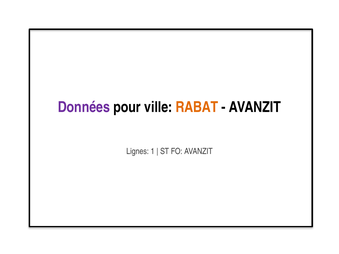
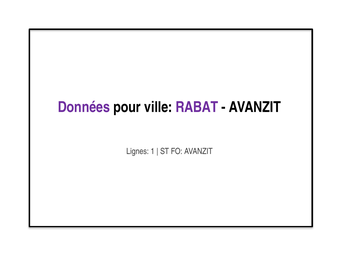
RABAT colour: orange -> purple
